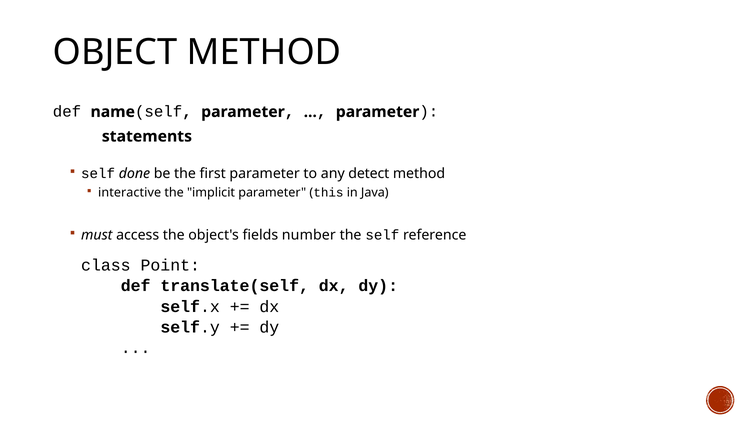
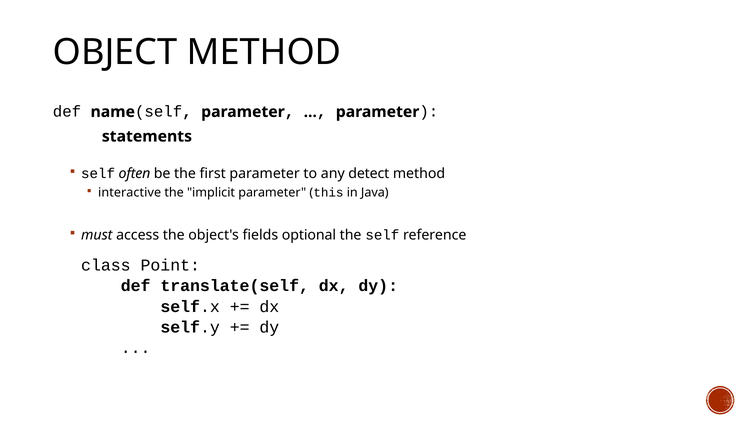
done: done -> often
number: number -> optional
